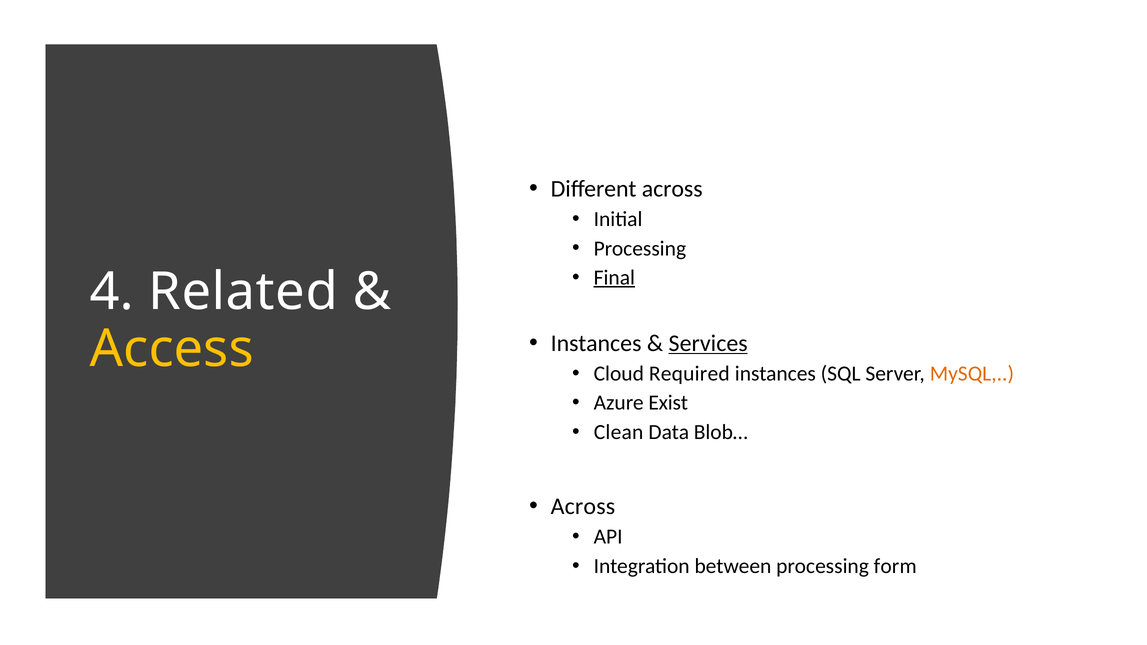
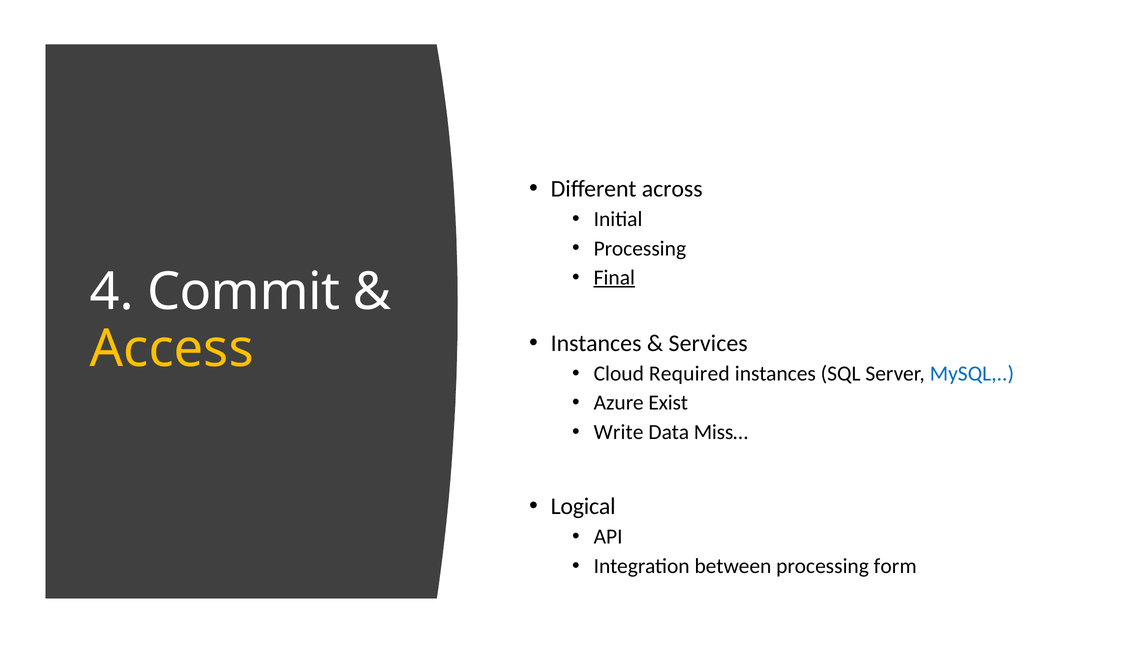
Related: Related -> Commit
Services underline: present -> none
MySQL colour: orange -> blue
Clean: Clean -> Write
Blob…: Blob… -> Miss…
Across at (583, 506): Across -> Logical
